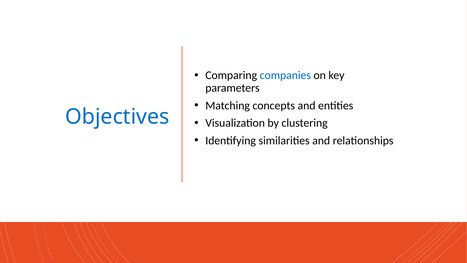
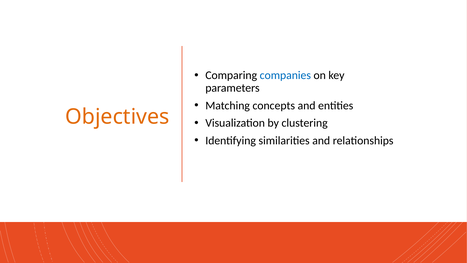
Objectives colour: blue -> orange
